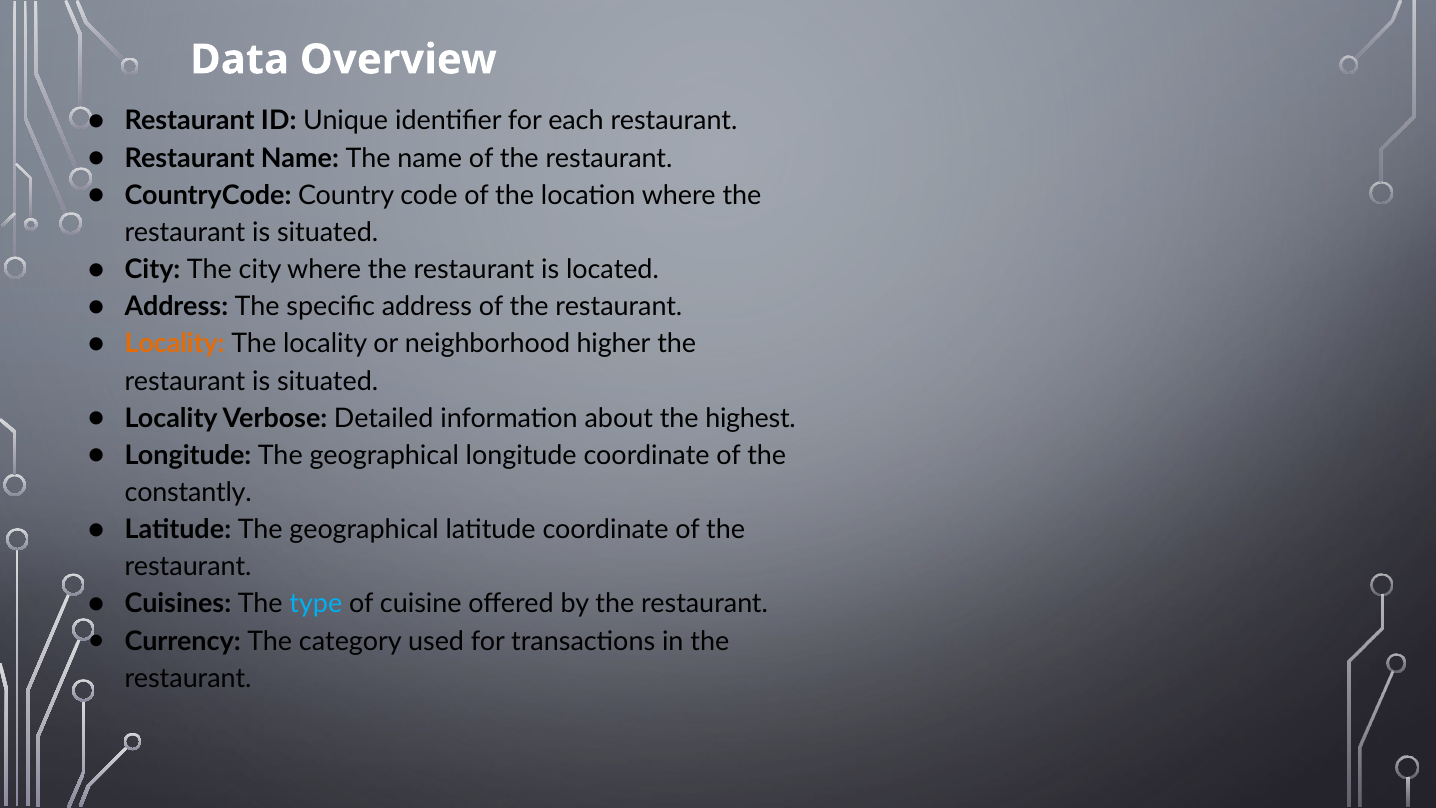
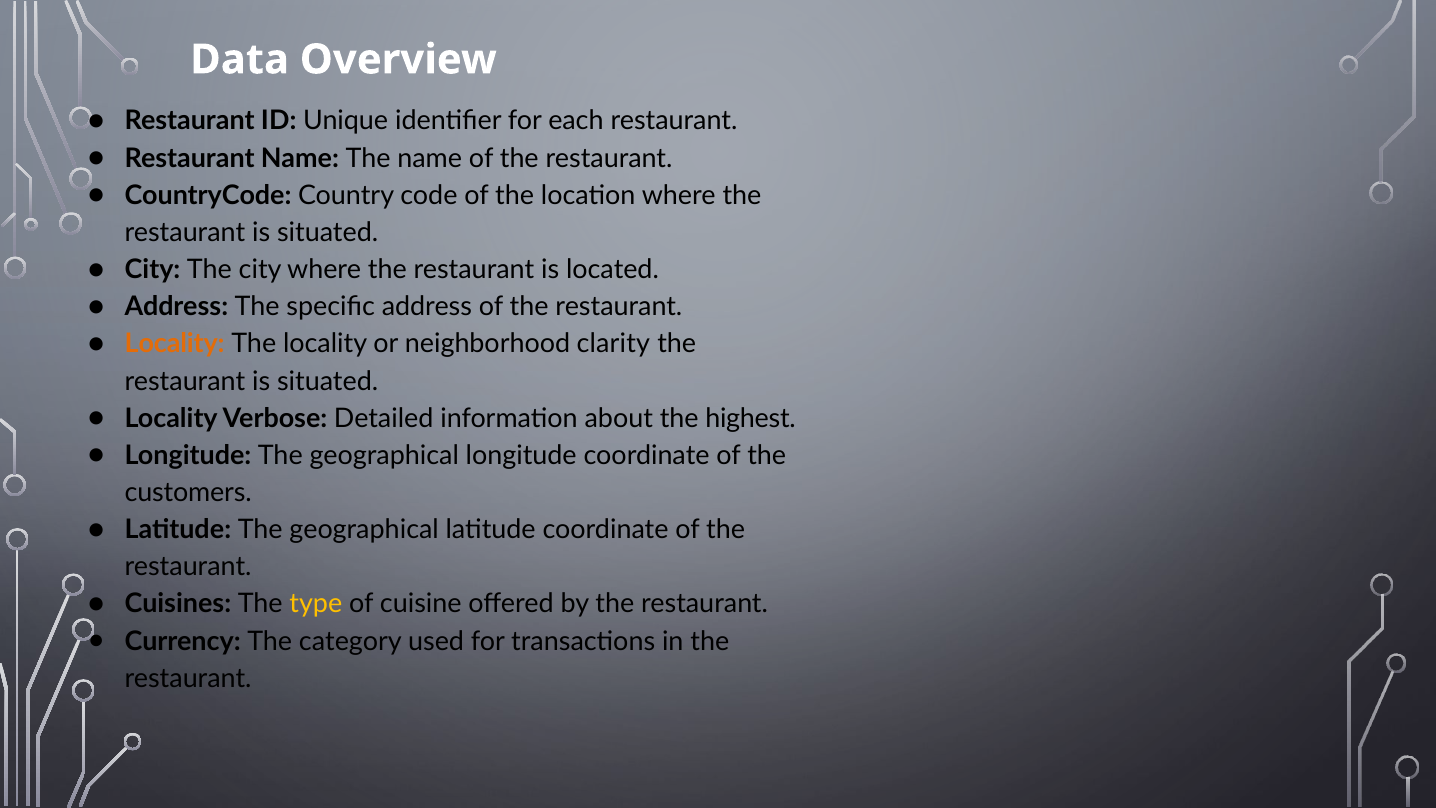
higher: higher -> clarity
constantly: constantly -> customers
type colour: light blue -> yellow
